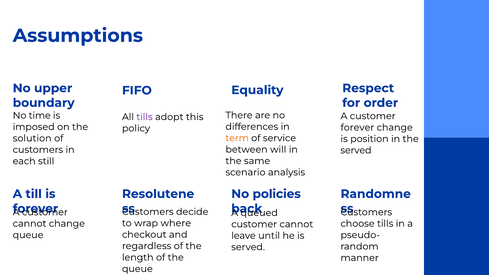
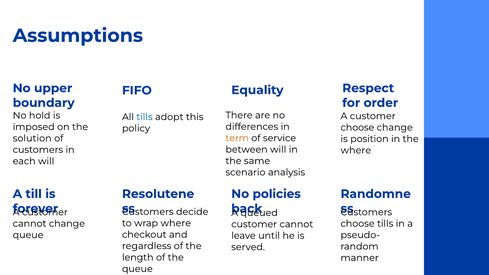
time: time -> hold
tills at (144, 117) colour: purple -> blue
forever at (357, 127): forever -> choose
served at (356, 150): served -> where
each still: still -> will
